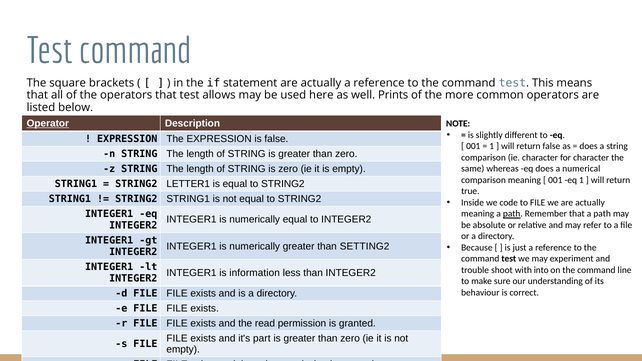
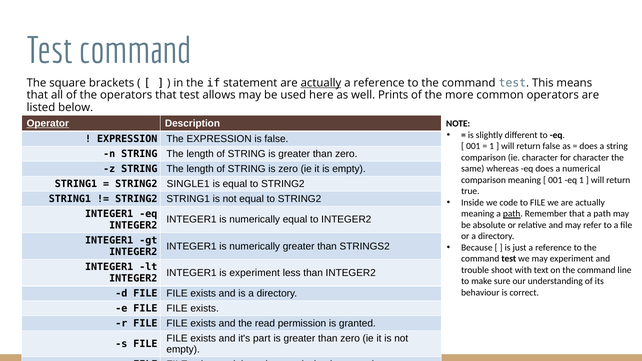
actually at (321, 83) underline: none -> present
LETTER1: LETTER1 -> SINGLE1
SETTING2: SETTING2 -> STRINGS2
into: into -> text
is information: information -> experiment
